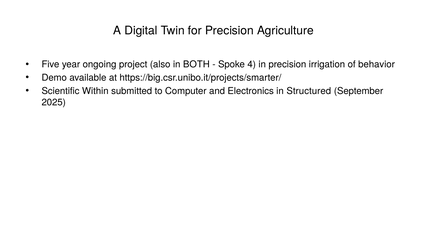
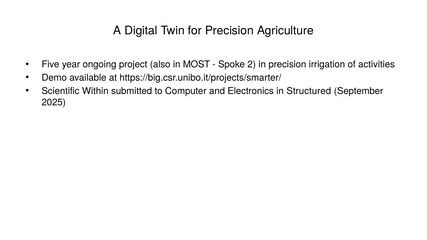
BOTH: BOTH -> MOST
4: 4 -> 2
behavior: behavior -> activities
